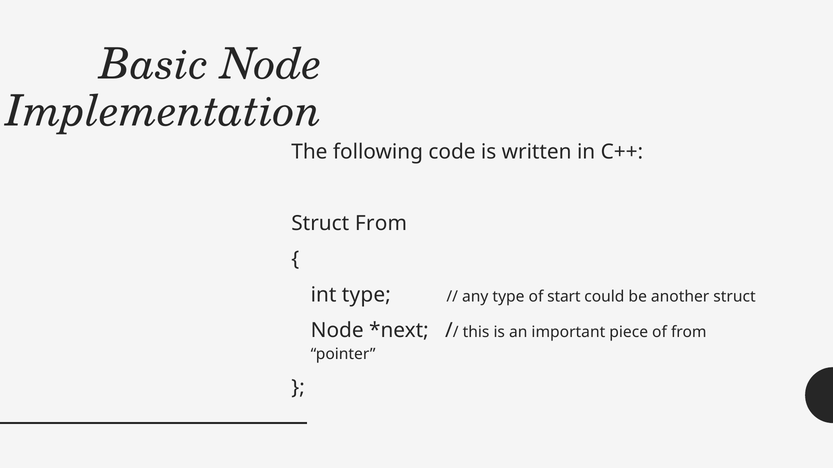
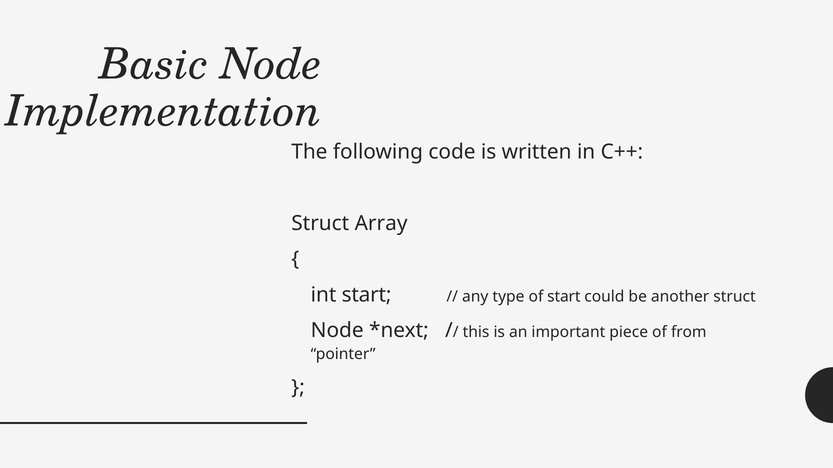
Struct From: From -> Array
int type: type -> start
